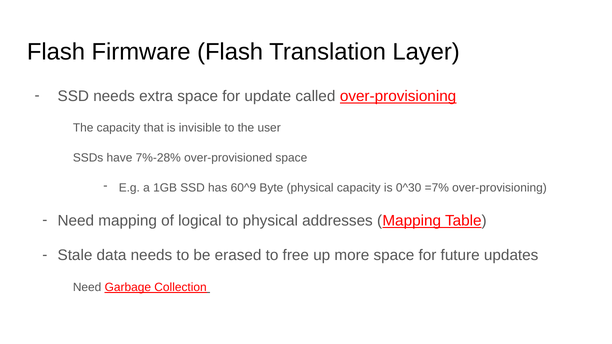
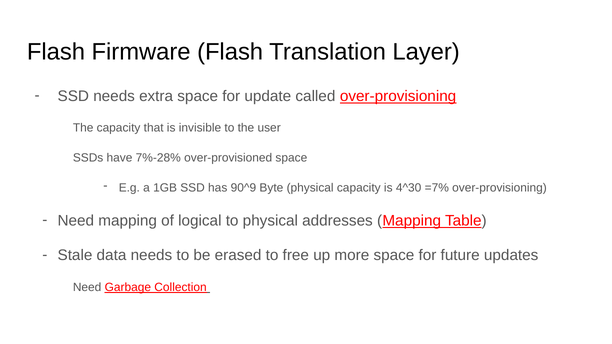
60^9: 60^9 -> 90^9
0^30: 0^30 -> 4^30
